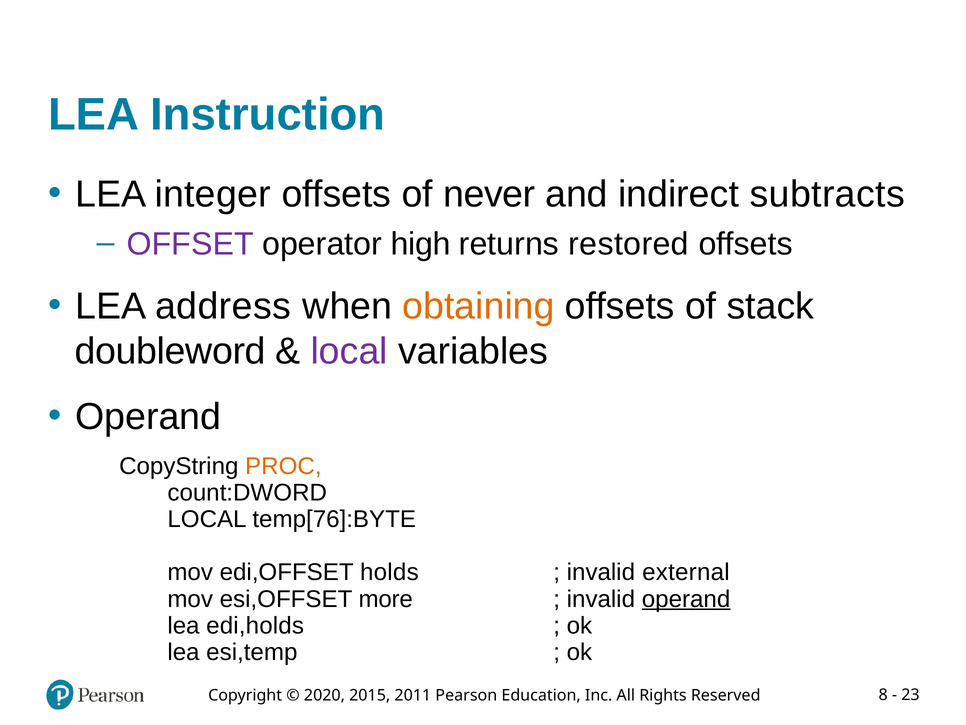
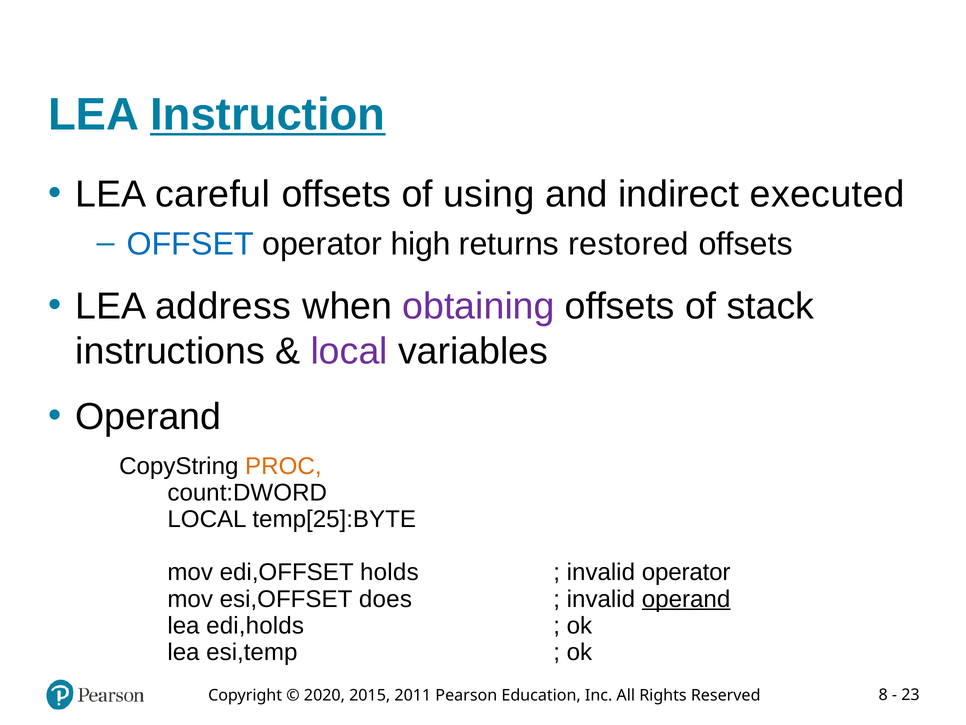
Instruction underline: none -> present
integer: integer -> careful
never: never -> using
subtracts: subtracts -> executed
OFFSET colour: purple -> blue
obtaining colour: orange -> purple
doubleword: doubleword -> instructions
temp[76]:BYTE: temp[76]:BYTE -> temp[25]:BYTE
invalid external: external -> operator
more: more -> does
